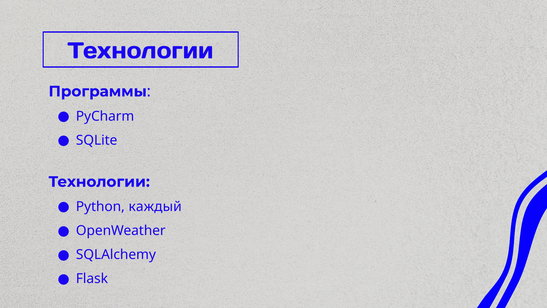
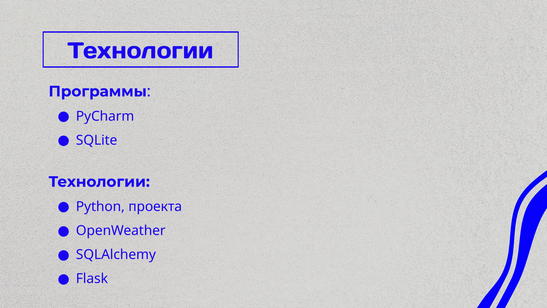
каждый: каждый -> проекта
